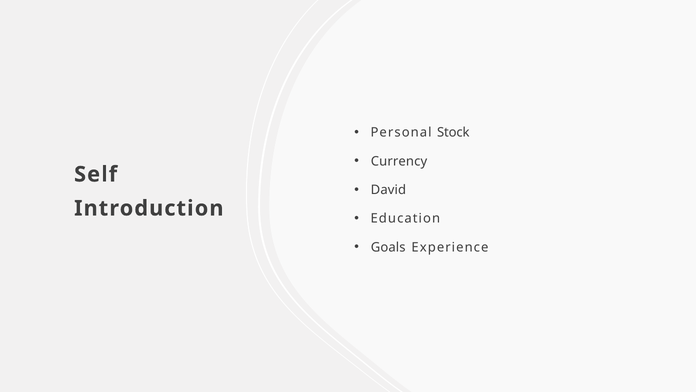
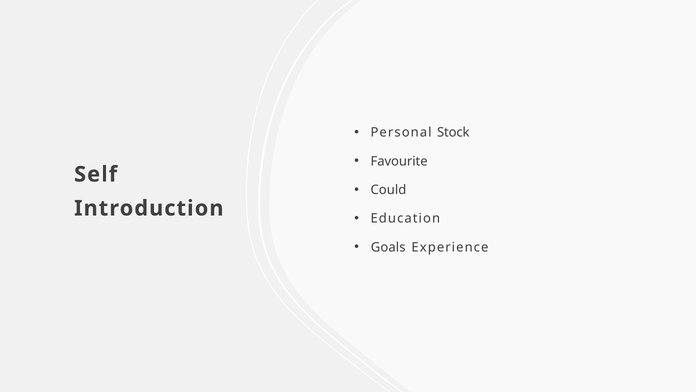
Currency: Currency -> Favourite
David: David -> Could
